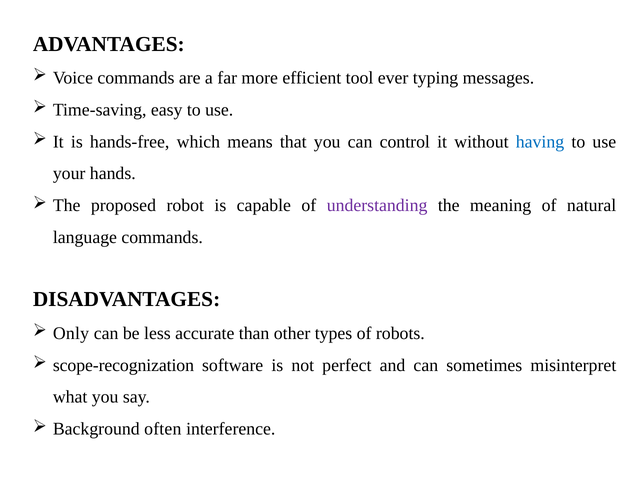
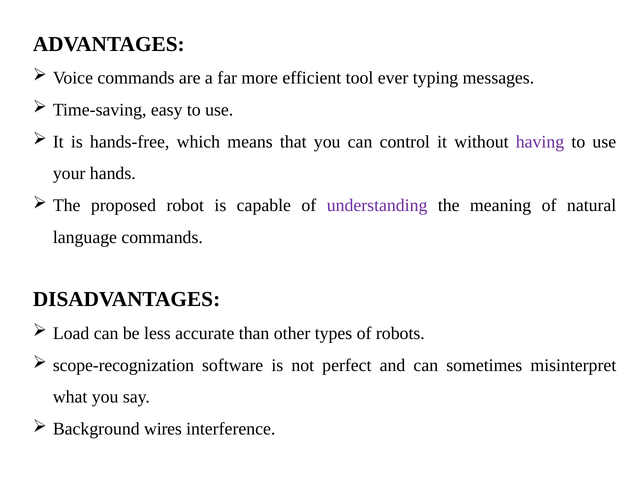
having colour: blue -> purple
Only: Only -> Load
often: often -> wires
